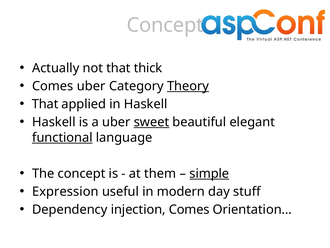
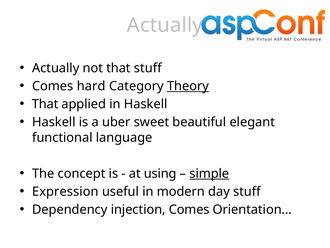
Concept at (165, 25): Concept -> Actually
that thick: thick -> stuff
Comes uber: uber -> hard
sweet underline: present -> none
functional underline: present -> none
them: them -> using
